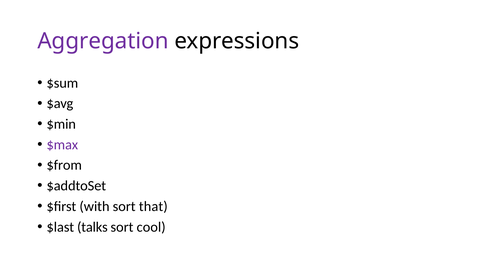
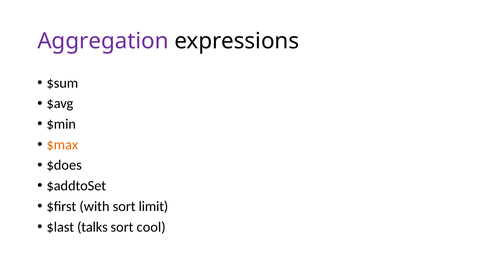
$max colour: purple -> orange
$from: $from -> $does
that: that -> limit
